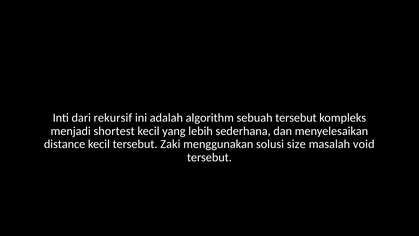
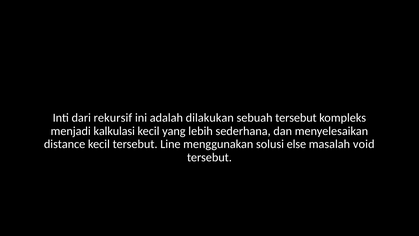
algorithm: algorithm -> dilakukan
shortest: shortest -> kalkulasi
Zaki: Zaki -> Line
size: size -> else
